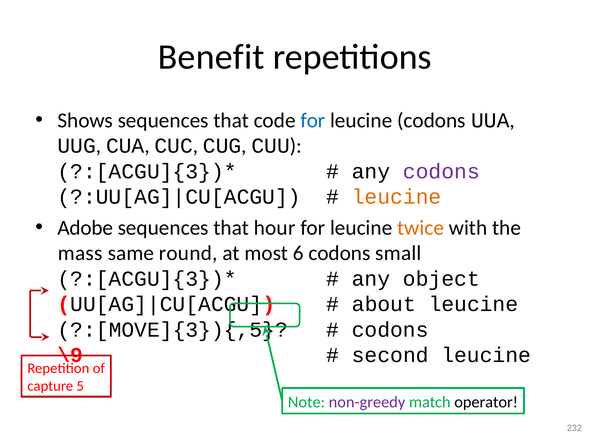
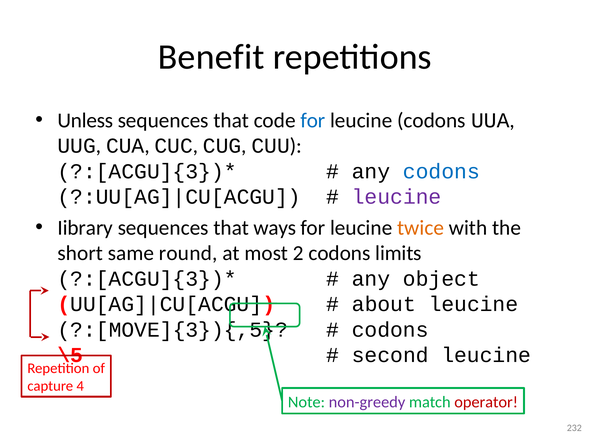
Shows: Shows -> Unless
codons at (441, 172) colour: purple -> blue
leucine at (397, 197) colour: orange -> purple
Adobe: Adobe -> Iibrary
hour: hour -> ways
mass: mass -> short
6: 6 -> 2
small: small -> limits
\9: \9 -> \5
5: 5 -> 4
operator colour: black -> red
